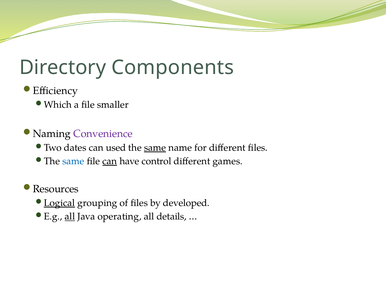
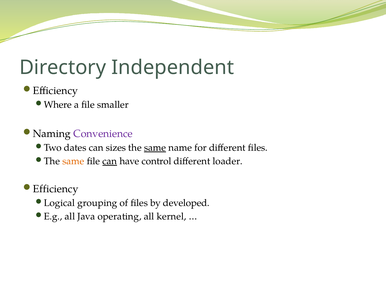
Components: Components -> Independent
Which: Which -> Where
used: used -> sizes
same at (73, 161) colour: blue -> orange
games: games -> loader
Resources at (56, 189): Resources -> Efficiency
Logical underline: present -> none
all at (70, 216) underline: present -> none
details: details -> kernel
